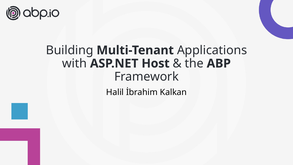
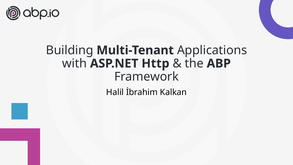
Host: Host -> Http
